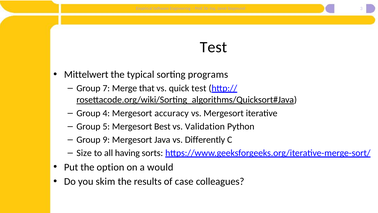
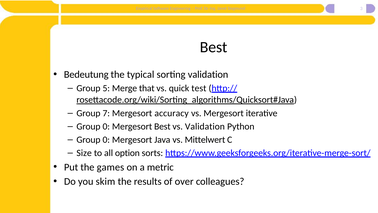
Test at (214, 47): Test -> Best
Mittelwert: Mittelwert -> Bedeutung
sorting programs: programs -> validation
7: 7 -> 5
4: 4 -> 7
5 at (106, 126): 5 -> 0
9 at (106, 139): 9 -> 0
Differently: Differently -> Mittelwert
having: having -> option
option: option -> games
would: would -> metric
case: case -> over
